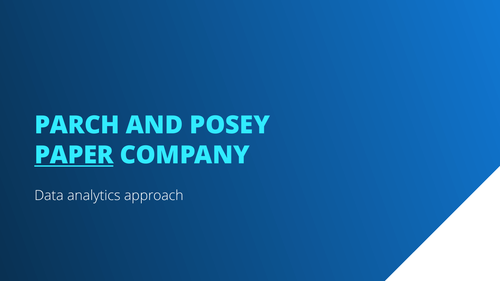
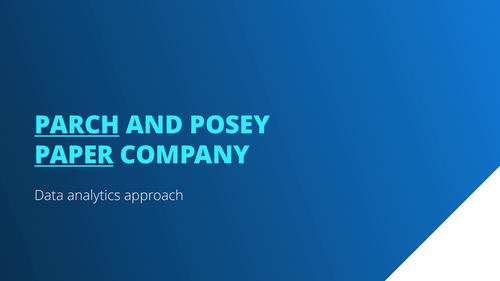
PARCH underline: none -> present
